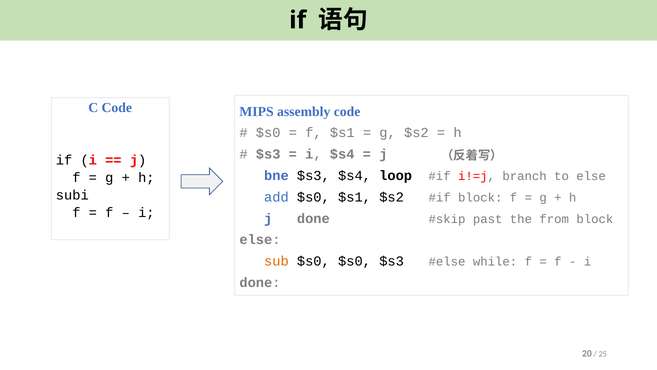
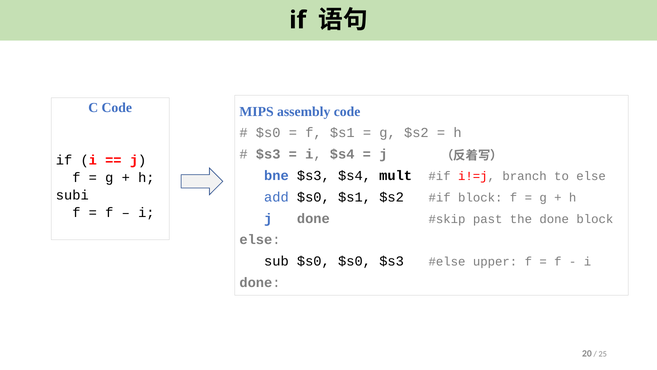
loop: loop -> mult
the from: from -> done
sub colour: orange -> black
while: while -> upper
